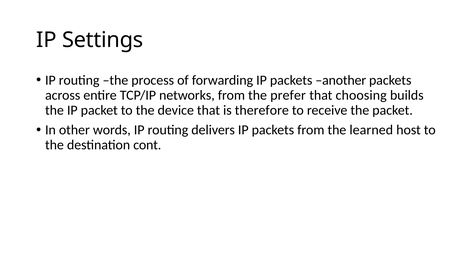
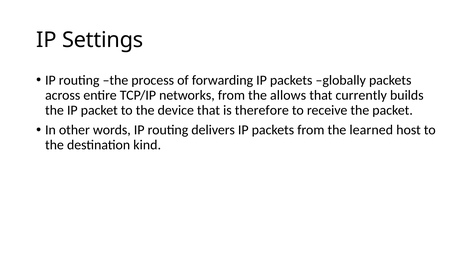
another: another -> globally
prefer: prefer -> allows
choosing: choosing -> currently
cont: cont -> kind
